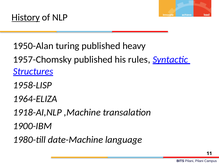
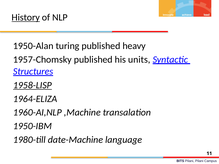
rules: rules -> units
1958-LISP underline: none -> present
1918-AI,NLP: 1918-AI,NLP -> 1960-AI,NLP
1900-IBM: 1900-IBM -> 1950-IBM
